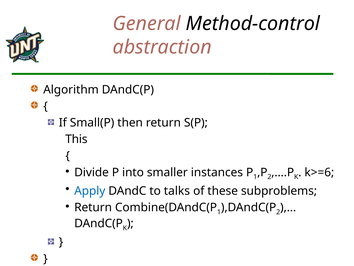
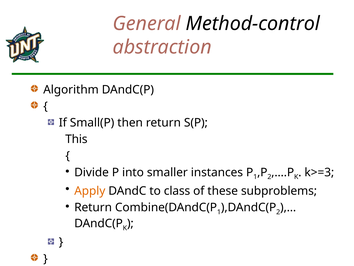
k>=6: k>=6 -> k>=3
Apply colour: blue -> orange
talks: talks -> class
